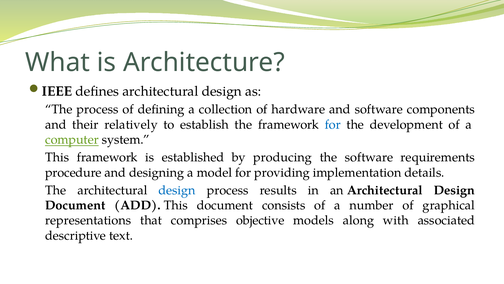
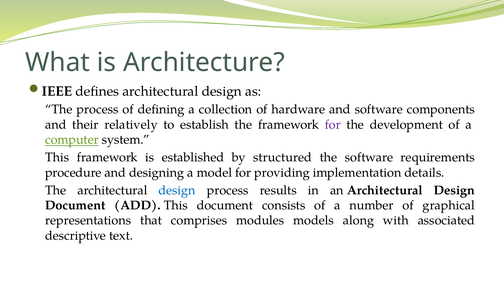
for at (333, 124) colour: blue -> purple
producing: producing -> structured
objective: objective -> modules
